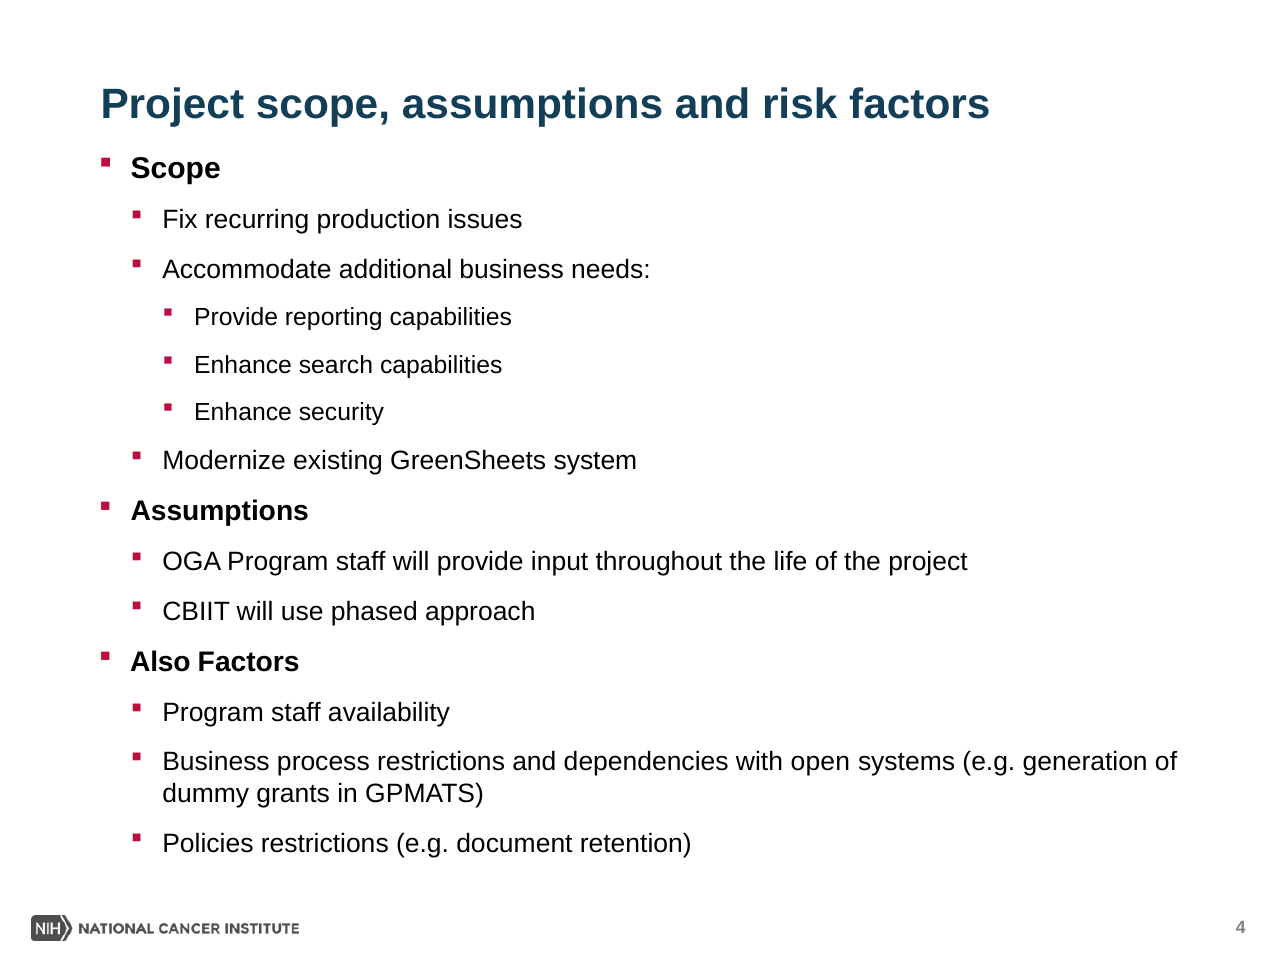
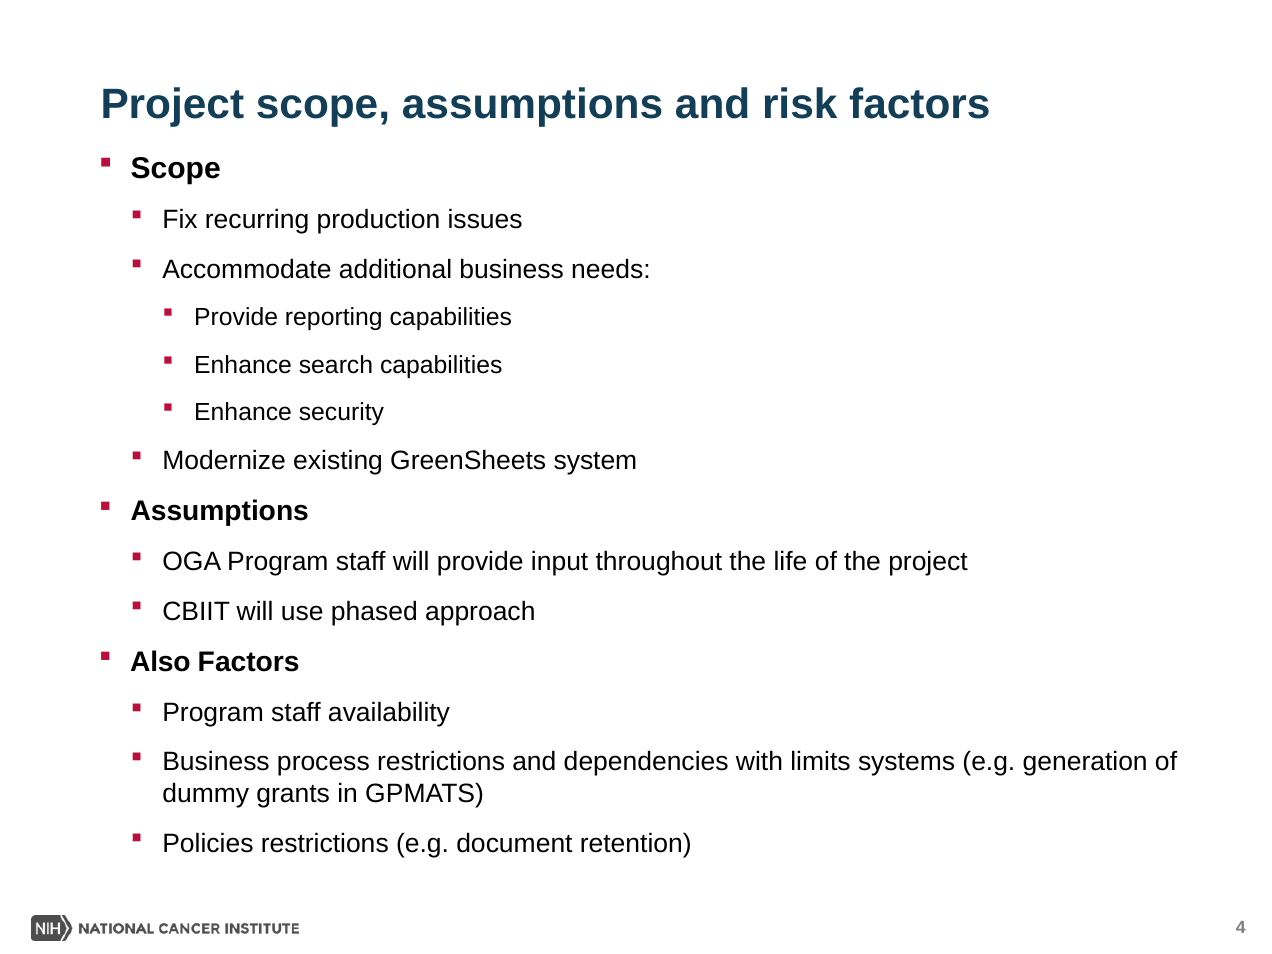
open: open -> limits
